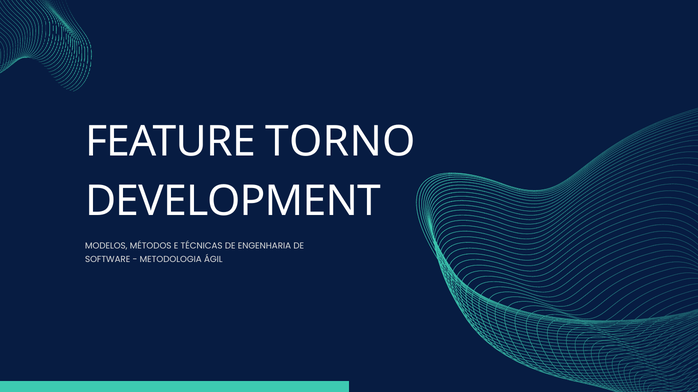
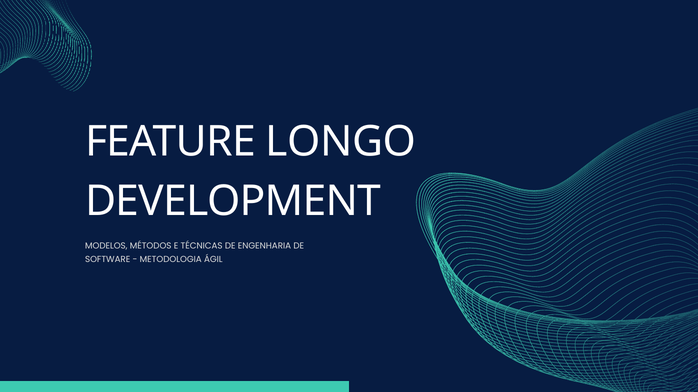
TORNO: TORNO -> LONGO
